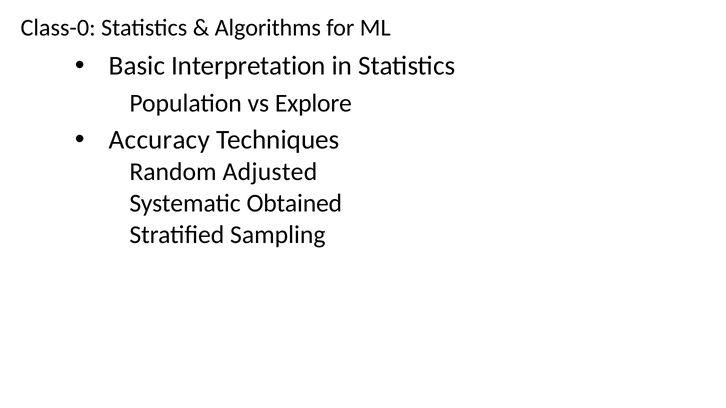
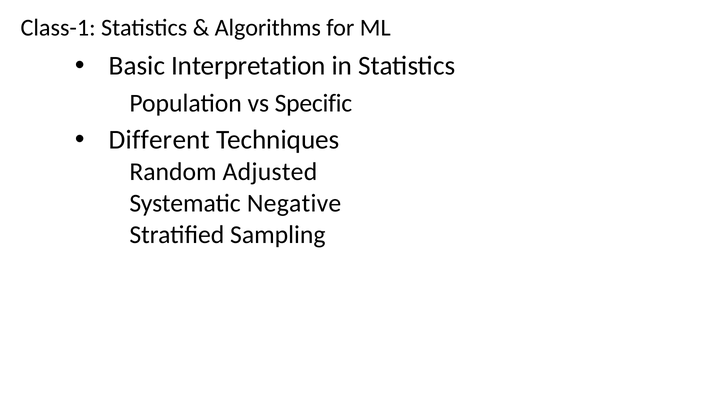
Class-0: Class-0 -> Class-1
Explore: Explore -> Specific
Accuracy: Accuracy -> Different
Obtained: Obtained -> Negative
